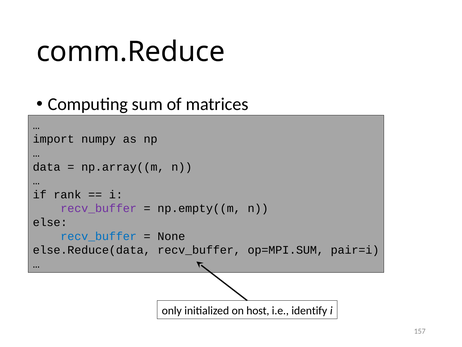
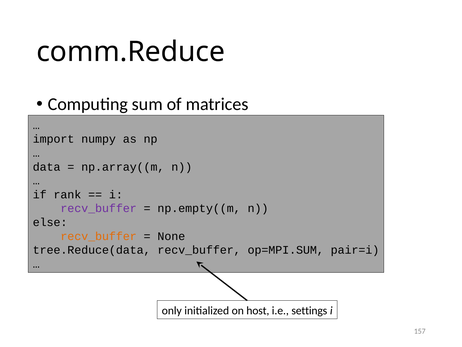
recv_buffer at (99, 236) colour: blue -> orange
else.Reduce(data: else.Reduce(data -> tree.Reduce(data
identify: identify -> settings
